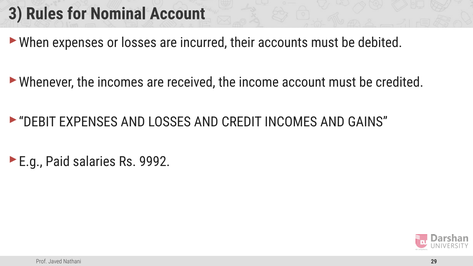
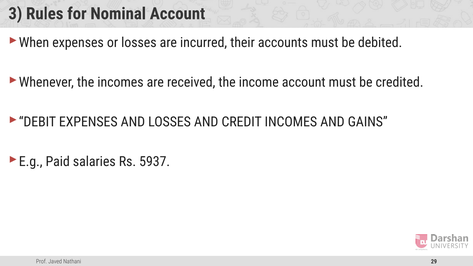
9992: 9992 -> 5937
